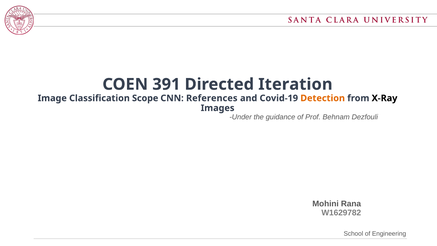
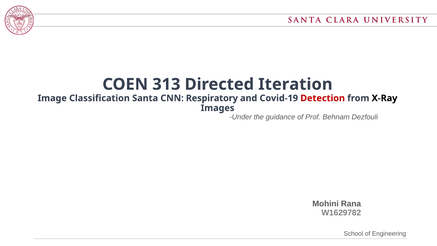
391: 391 -> 313
Scope: Scope -> Santa
References: References -> Respiratory
Detection colour: orange -> red
